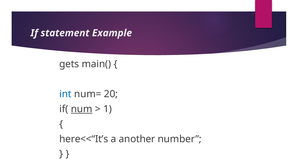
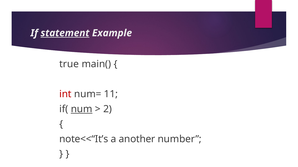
statement underline: none -> present
gets: gets -> true
int colour: blue -> red
20: 20 -> 11
1: 1 -> 2
here<<“It’s: here<<“It’s -> note<<“It’s
